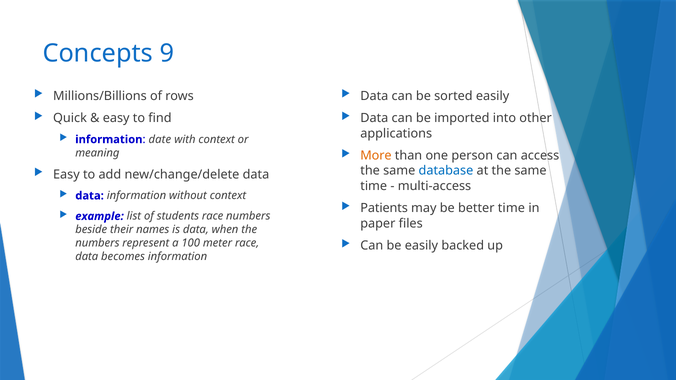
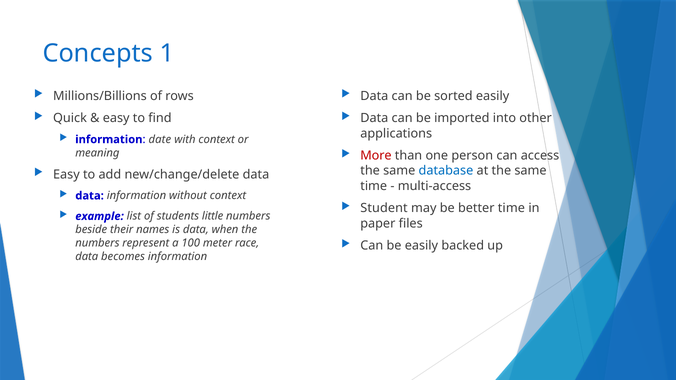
9: 9 -> 1
More colour: orange -> red
Patients: Patients -> Student
students race: race -> little
